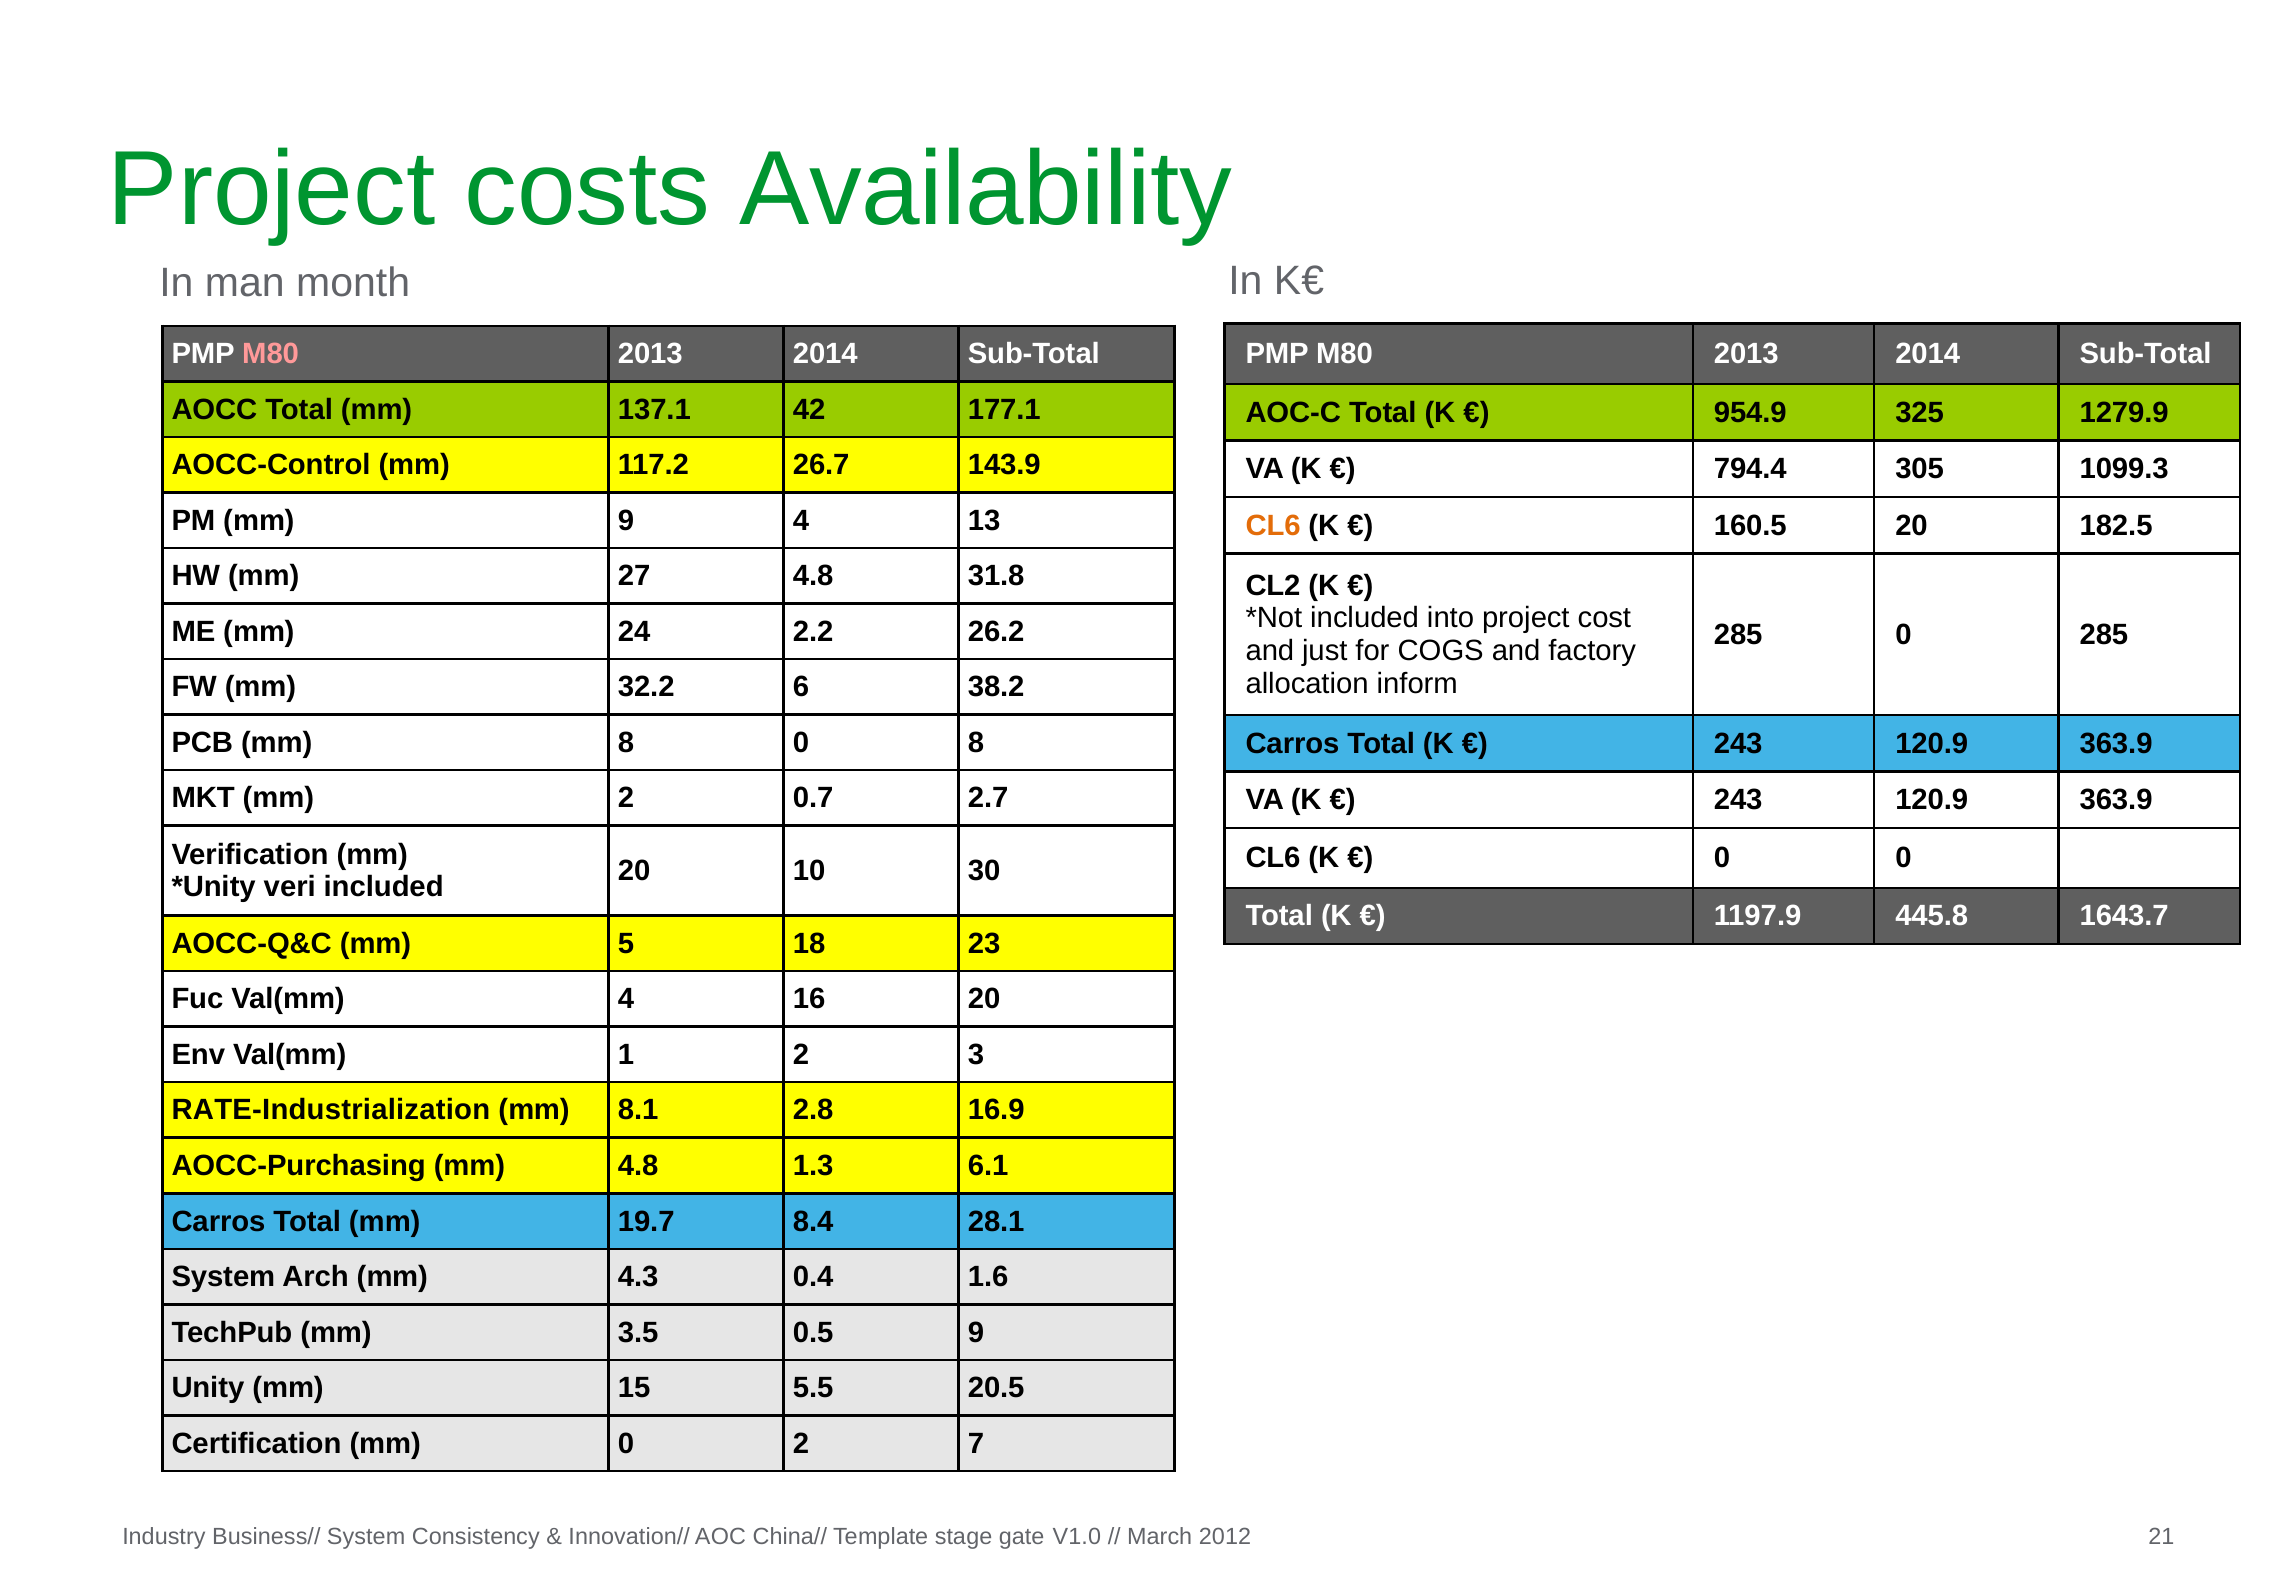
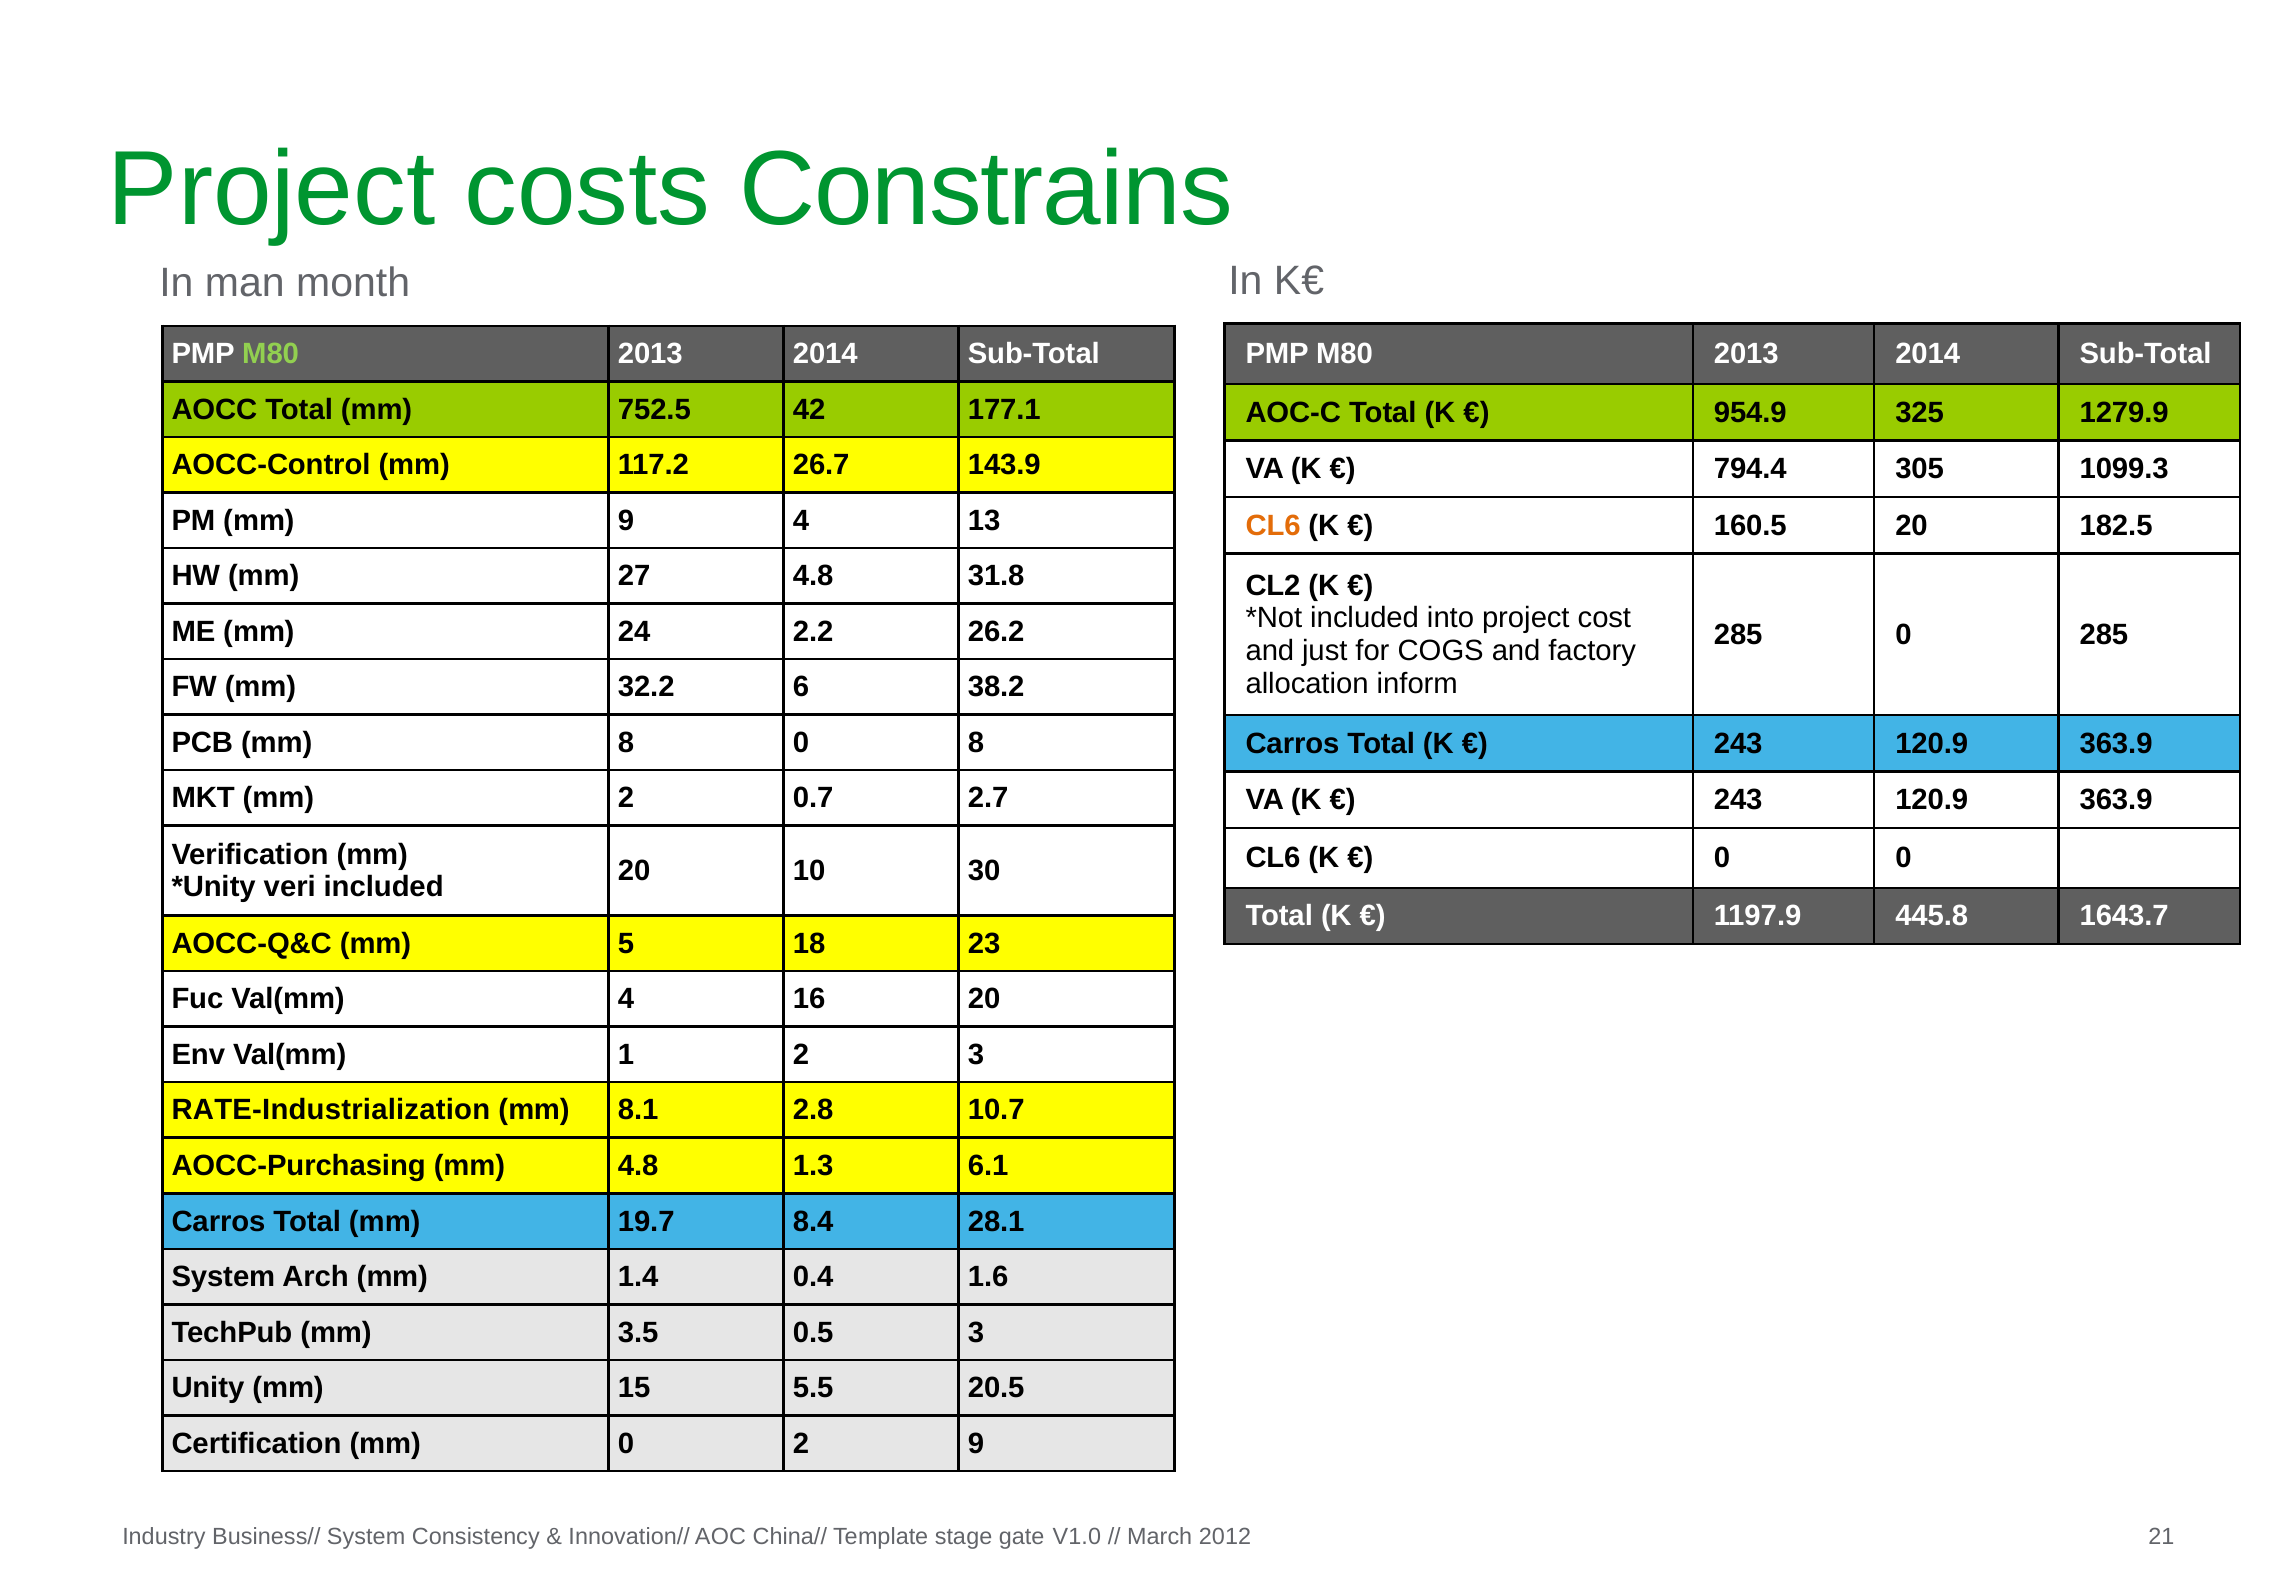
Availability: Availability -> Constrains
M80 at (271, 354) colour: pink -> light green
137.1: 137.1 -> 752.5
16.9: 16.9 -> 10.7
4.3: 4.3 -> 1.4
0.5 9: 9 -> 3
2 7: 7 -> 9
